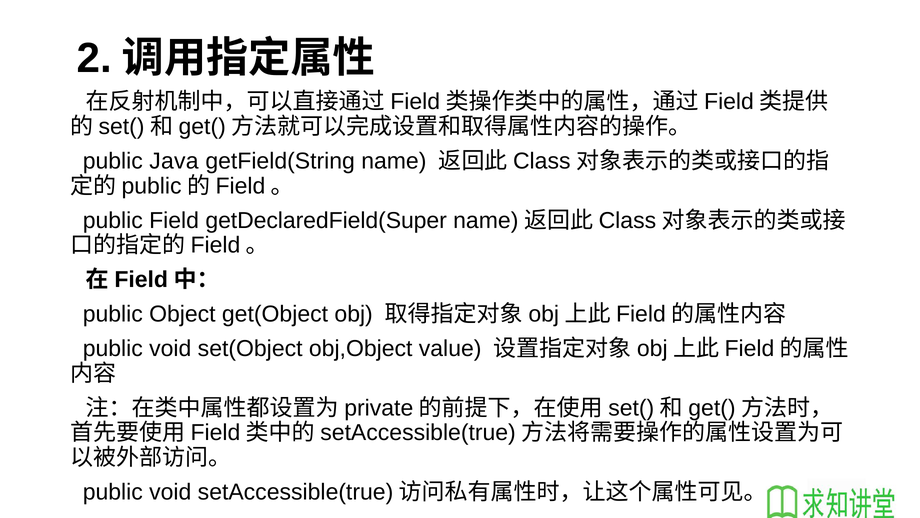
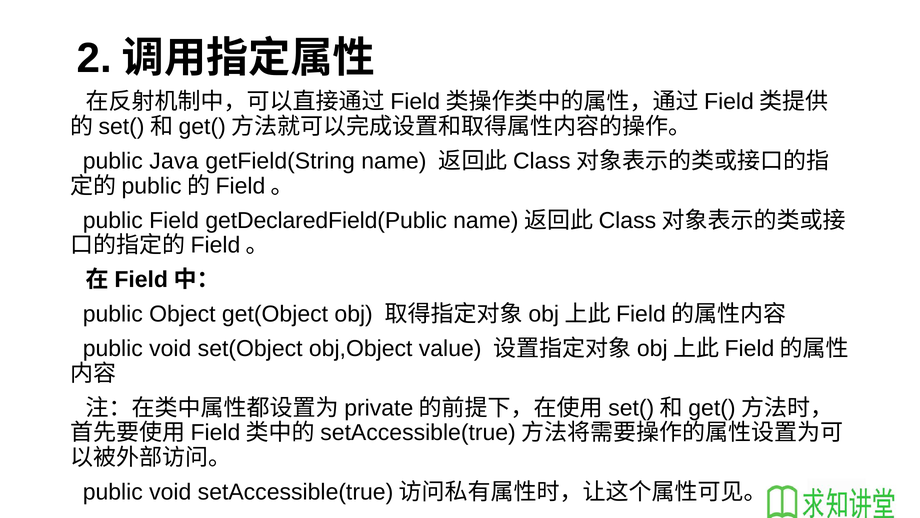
getDeclaredField(Super: getDeclaredField(Super -> getDeclaredField(Public
